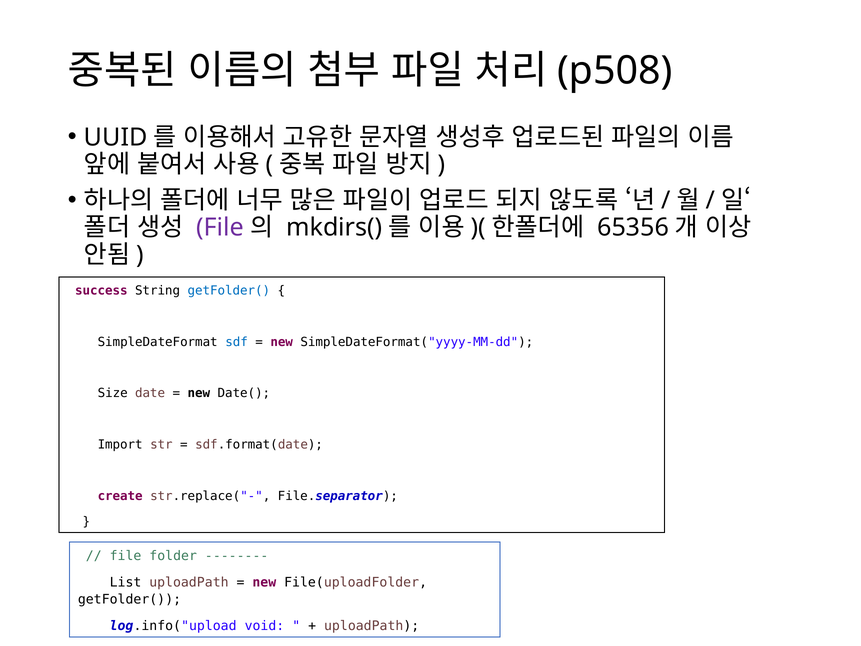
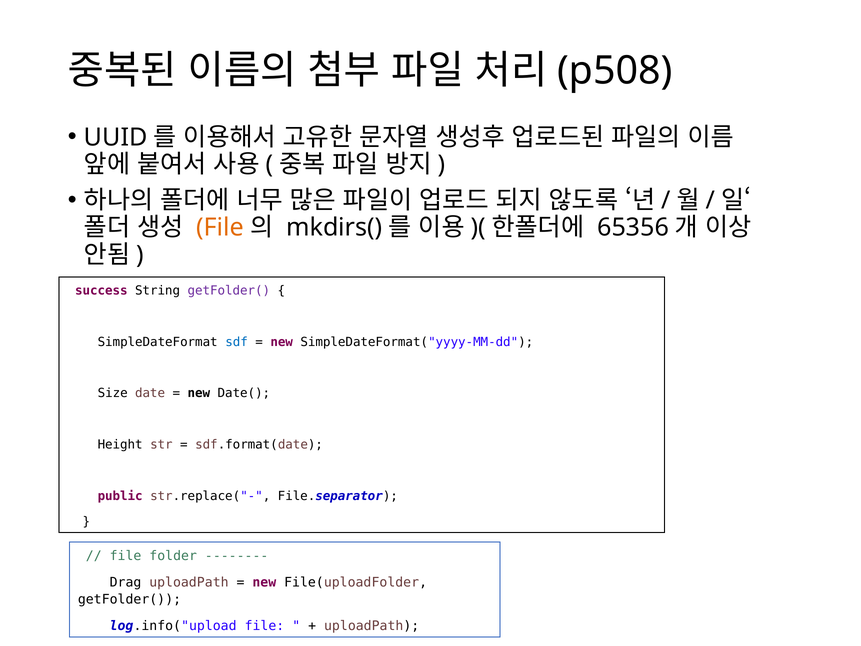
File at (220, 228) colour: purple -> orange
getFolder( at (229, 290) colour: blue -> purple
Import: Import -> Height
create: create -> public
List: List -> Drag
log.info("upload void: void -> file
